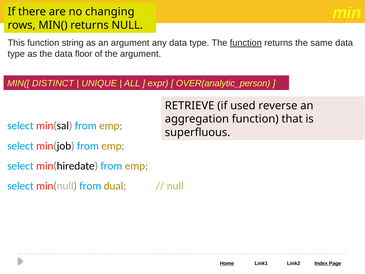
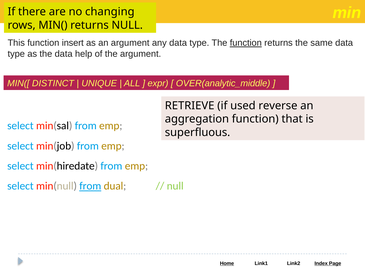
string: string -> insert
floor: floor -> help
OVER(analytic_person: OVER(analytic_person -> OVER(analytic_middle
from at (90, 186) underline: none -> present
